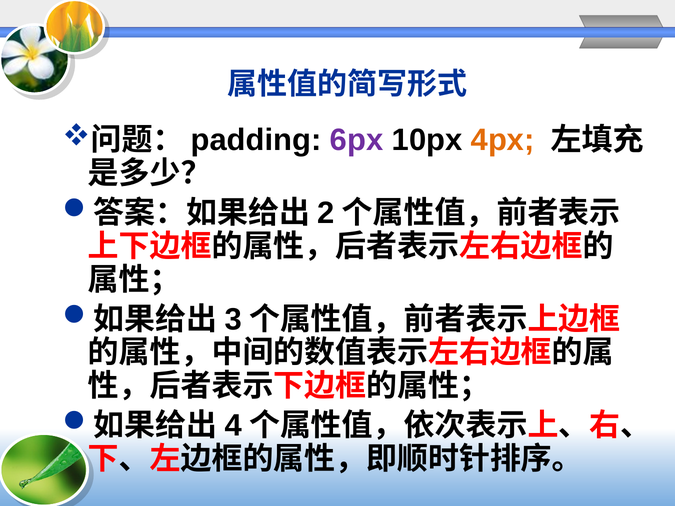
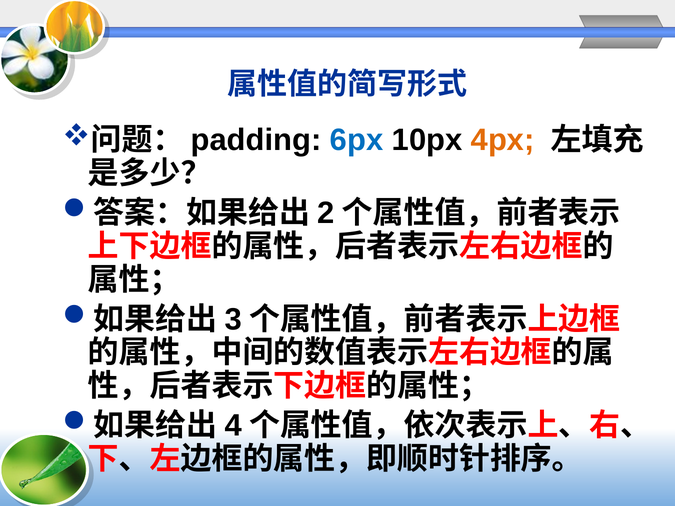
6px colour: purple -> blue
